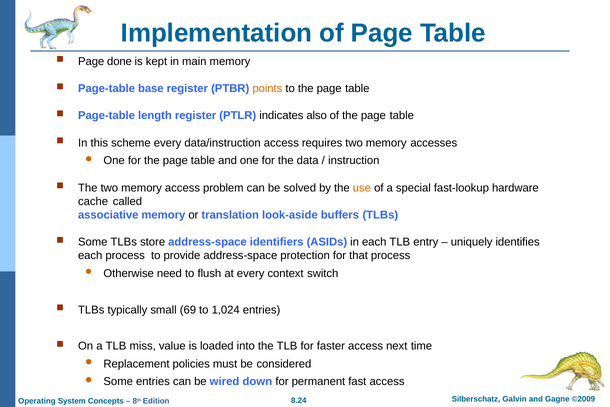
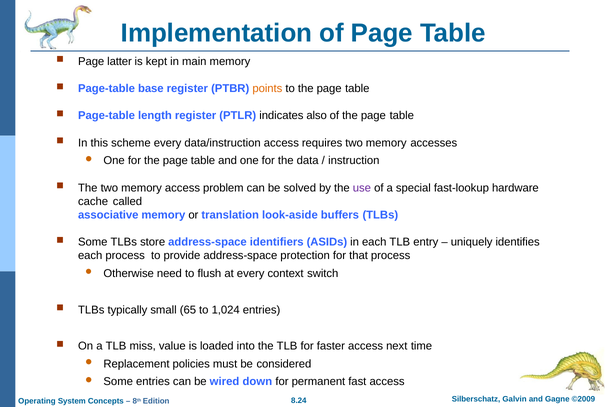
done: done -> latter
use colour: orange -> purple
69: 69 -> 65
